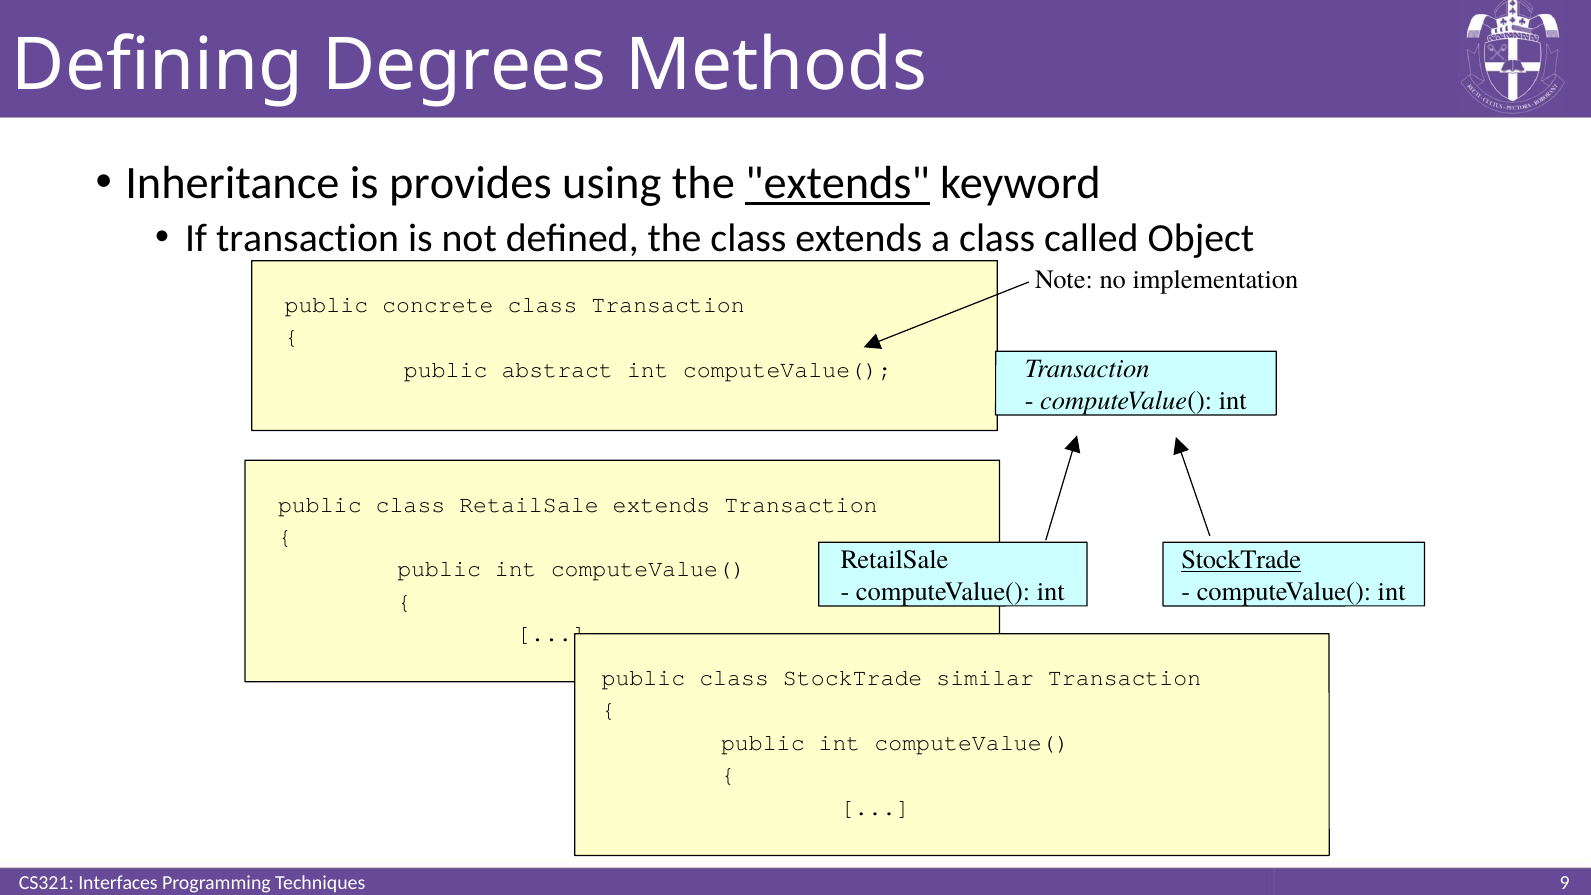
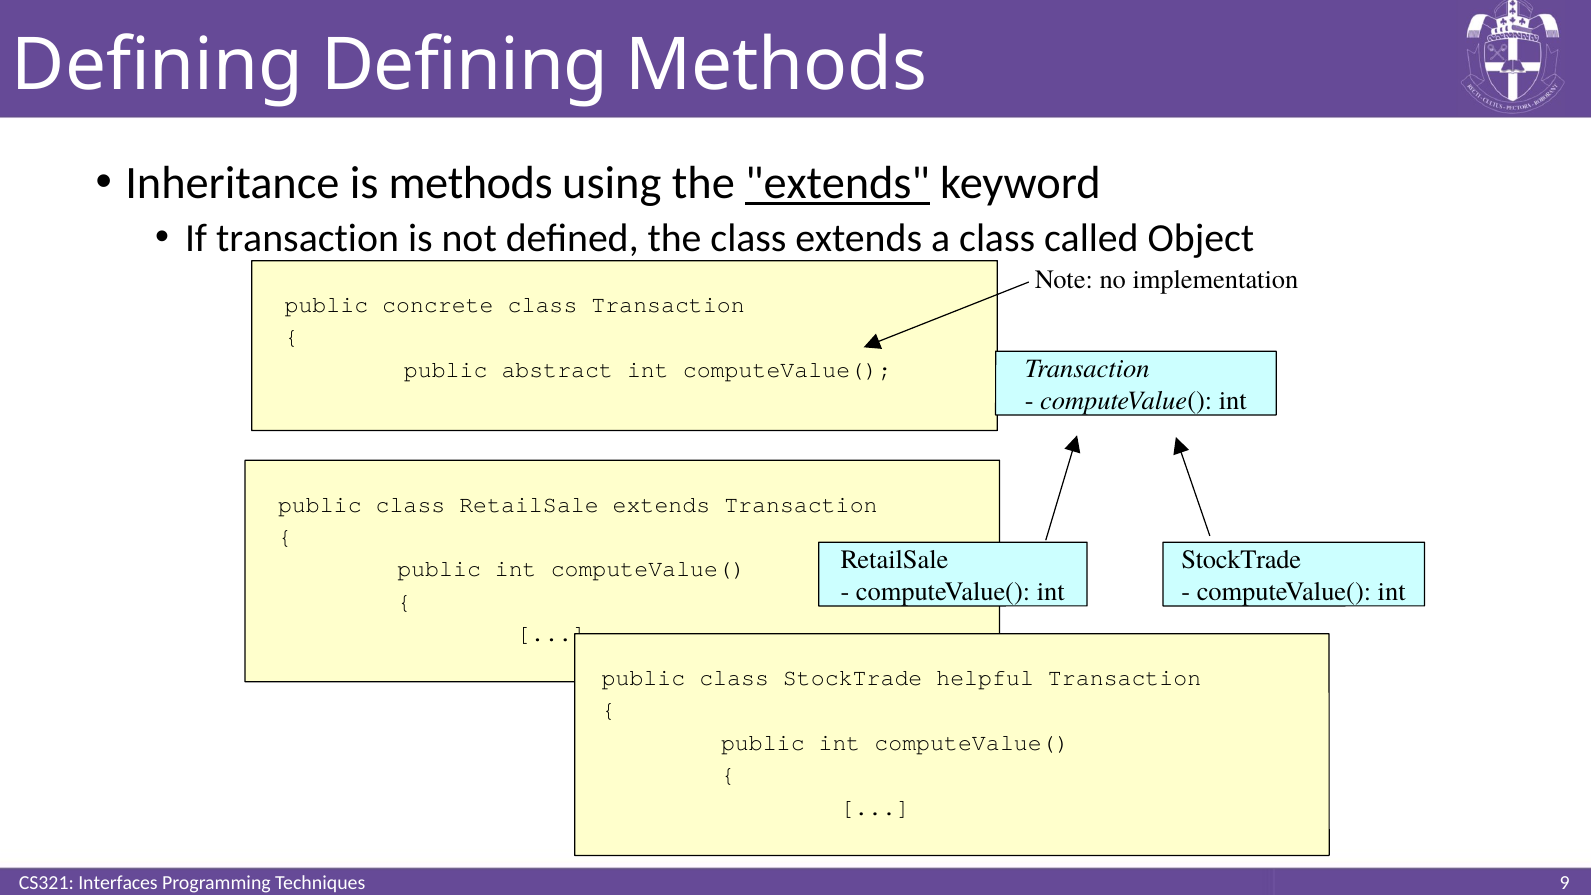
Defining Degrees: Degrees -> Defining
is provides: provides -> methods
StockTrade at (1241, 560) underline: present -> none
similar: similar -> helpful
